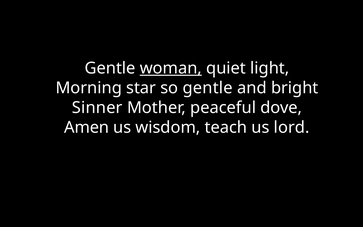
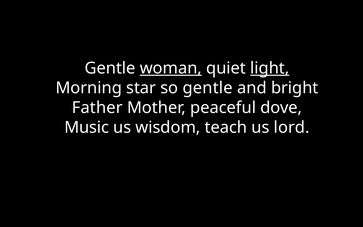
light underline: none -> present
Sinner: Sinner -> Father
Amen: Amen -> Music
